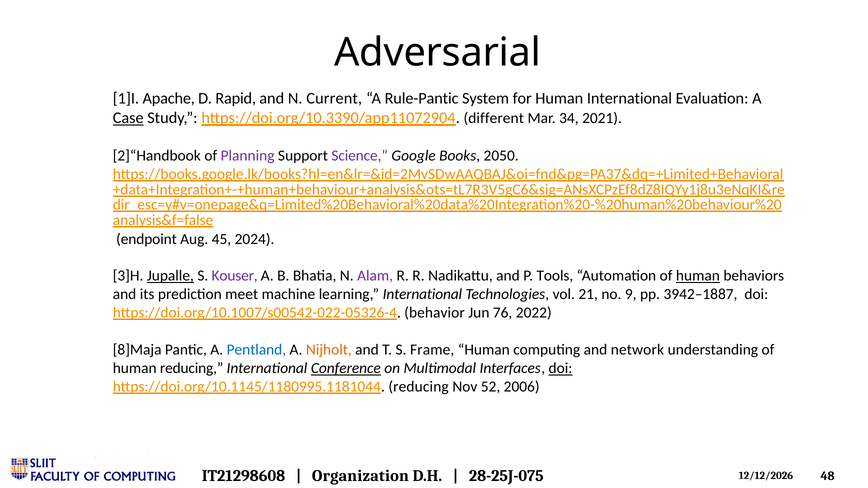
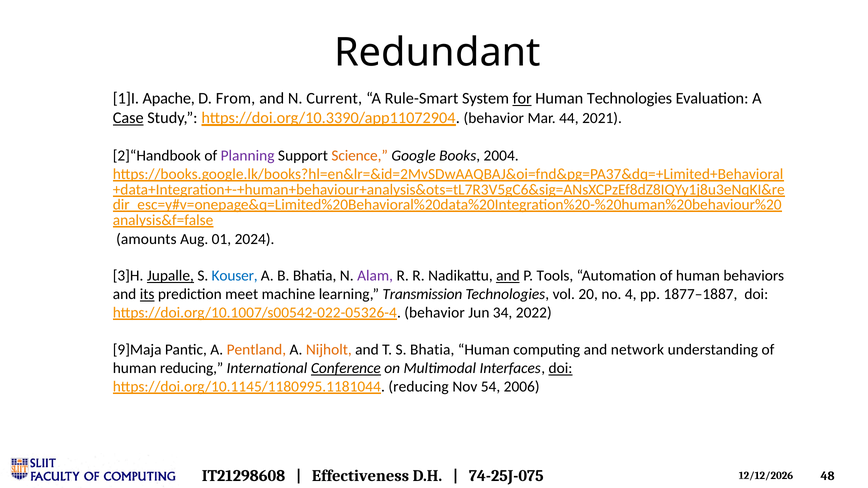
Adversarial: Adversarial -> Redundant
Rapid: Rapid -> From
Rule-Pantic: Rule-Pantic -> Rule-Smart
for underline: none -> present
Human International: International -> Technologies
https://doi.org/10.3390/app11072904 different: different -> behavior
34: 34 -> 44
Science colour: purple -> orange
2050: 2050 -> 2004
endpoint: endpoint -> amounts
45: 45 -> 01
Kouser colour: purple -> blue
and at (508, 276) underline: none -> present
human at (698, 276) underline: present -> none
its underline: none -> present
learning International: International -> Transmission
21: 21 -> 20
9: 9 -> 4
3942–1887: 3942–1887 -> 1877–1887
76: 76 -> 34
8]Maja: 8]Maja -> 9]Maja
Pentland colour: blue -> orange
S Frame: Frame -> Bhatia
52: 52 -> 54
Organization: Organization -> Effectiveness
28-25J-075: 28-25J-075 -> 74-25J-075
